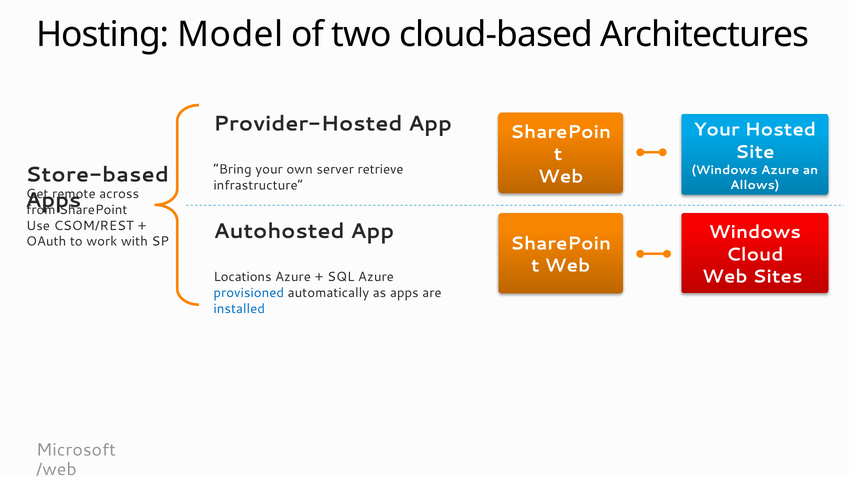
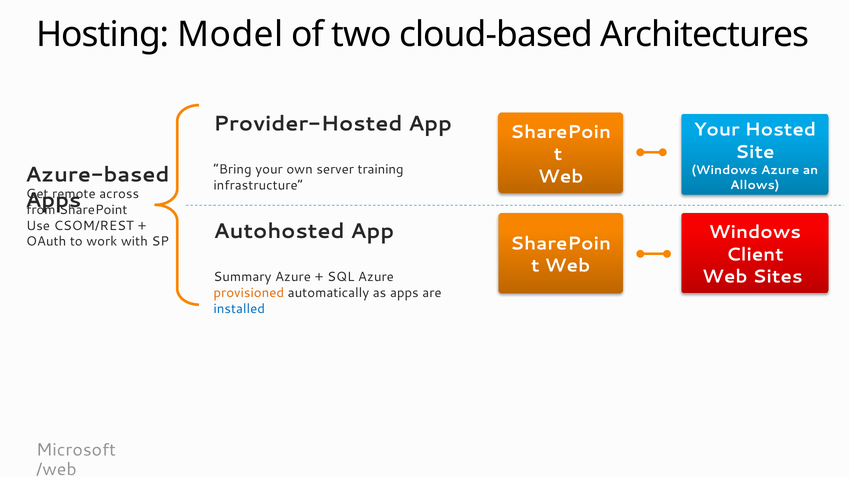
retrieve: retrieve -> training
Store-based: Store-based -> Azure-based
Cloud: Cloud -> Client
Locations: Locations -> Summary
provisioned colour: blue -> orange
